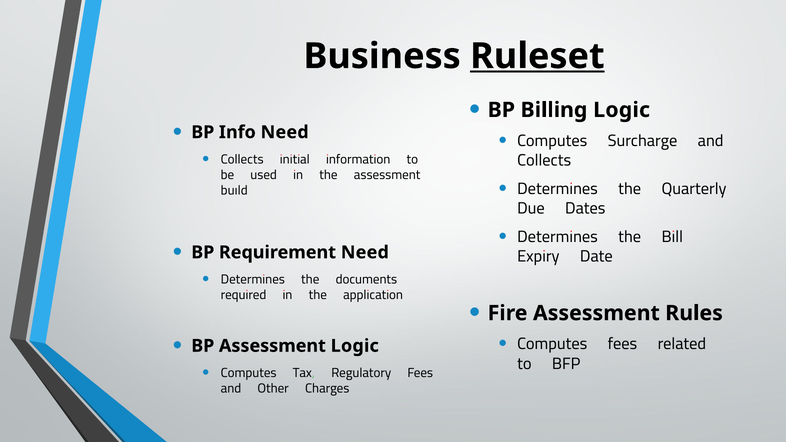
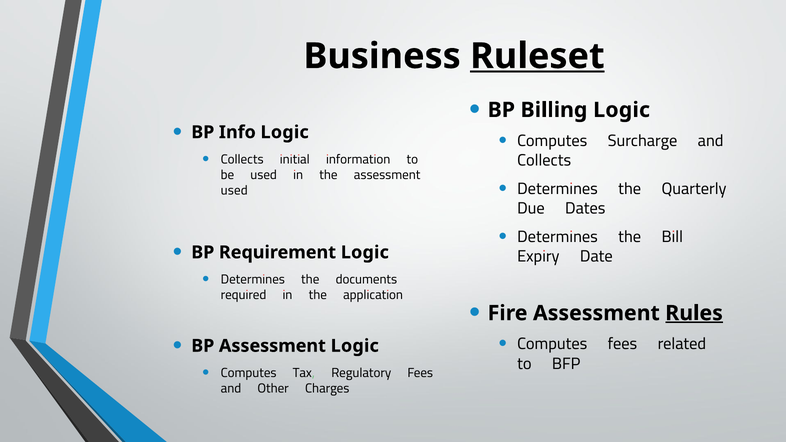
Info Need: Need -> Logic
build at (234, 191): build -> used
Requirement Need: Need -> Logic
Rules underline: none -> present
